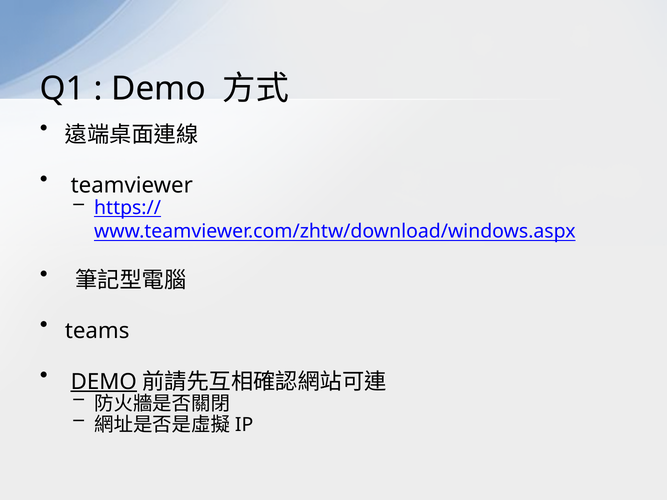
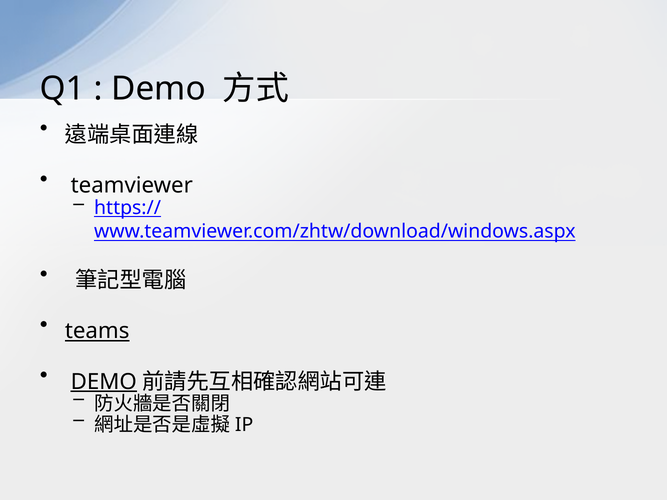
teams underline: none -> present
